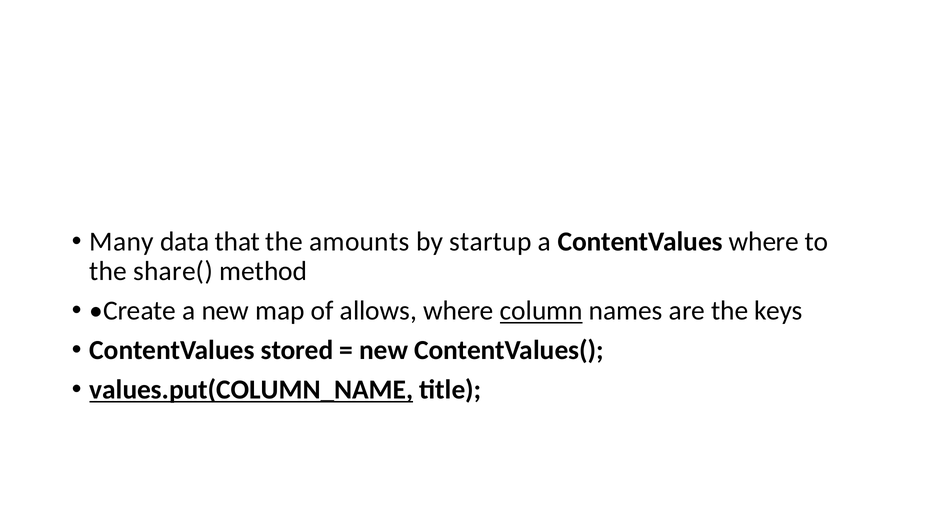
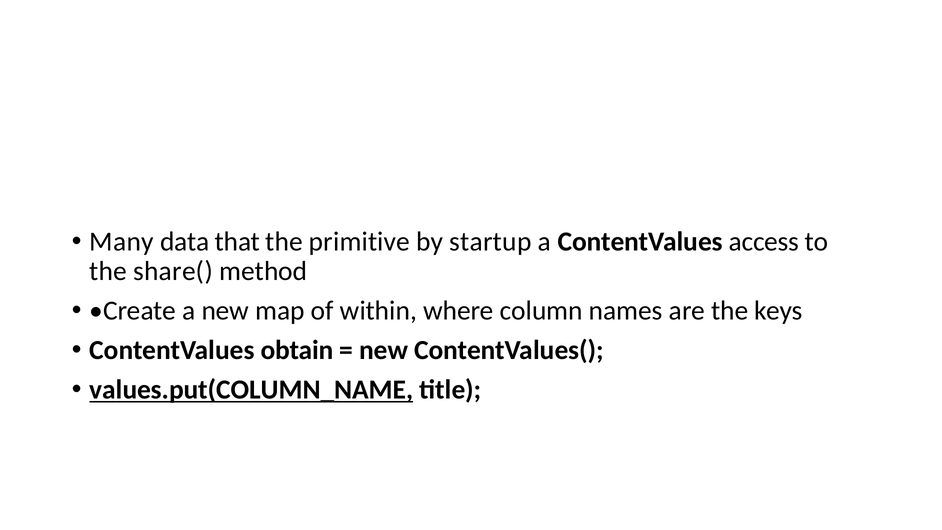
amounts: amounts -> primitive
ContentValues where: where -> access
allows: allows -> within
column underline: present -> none
stored: stored -> obtain
